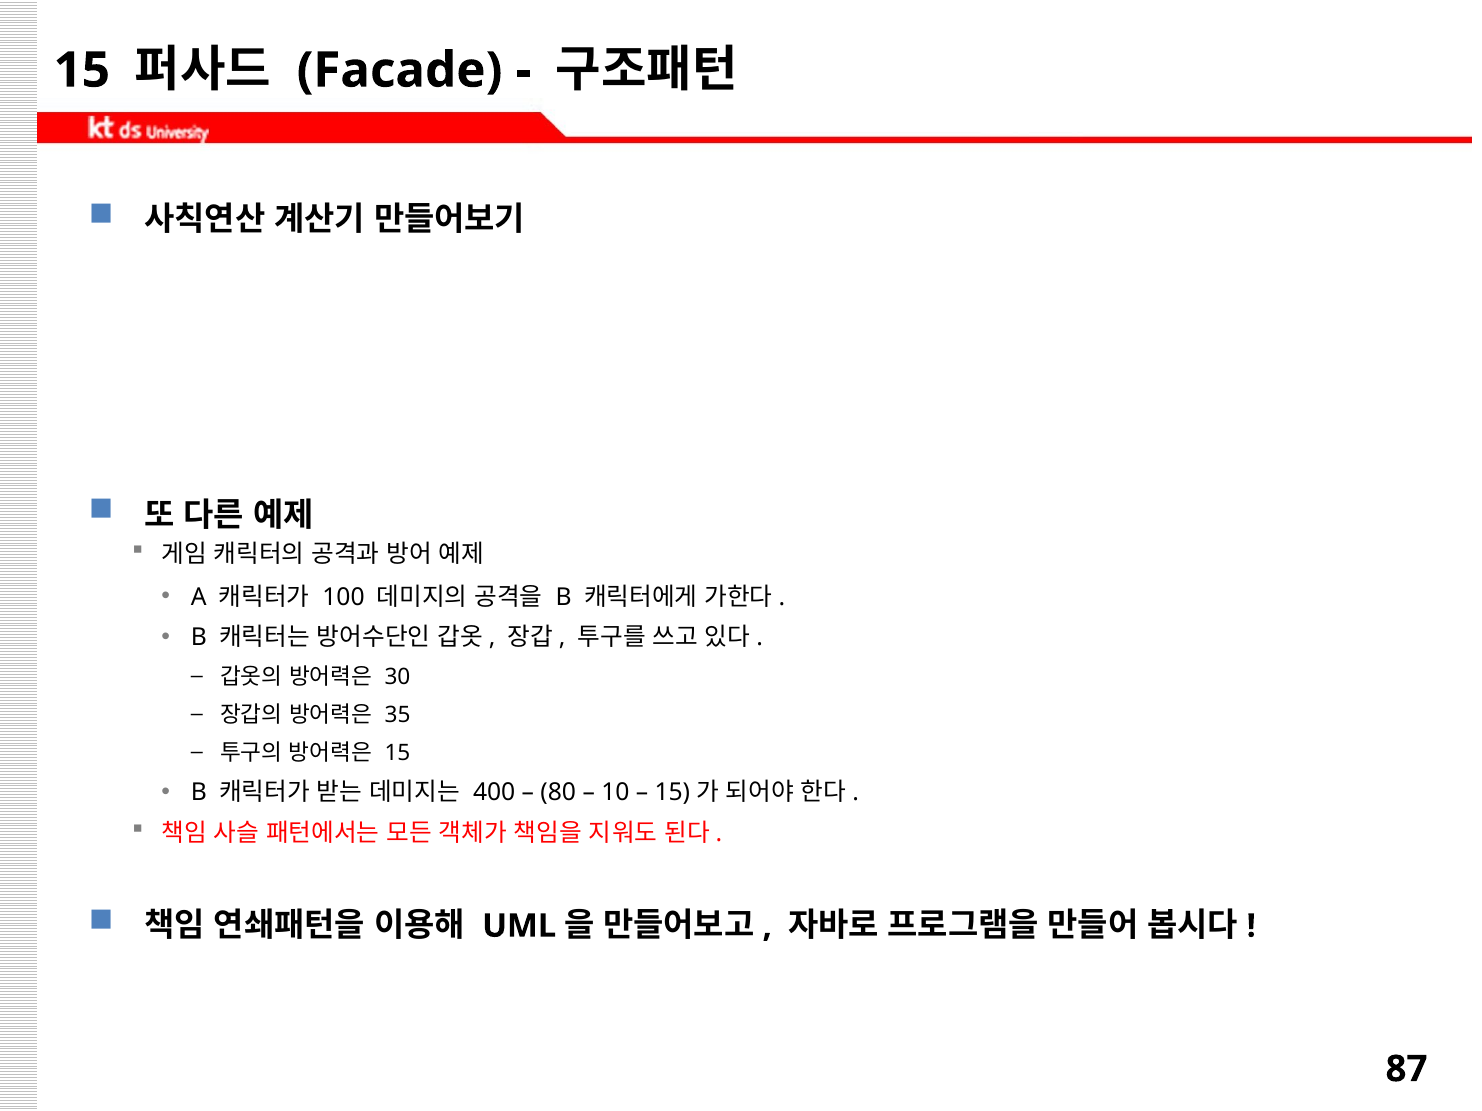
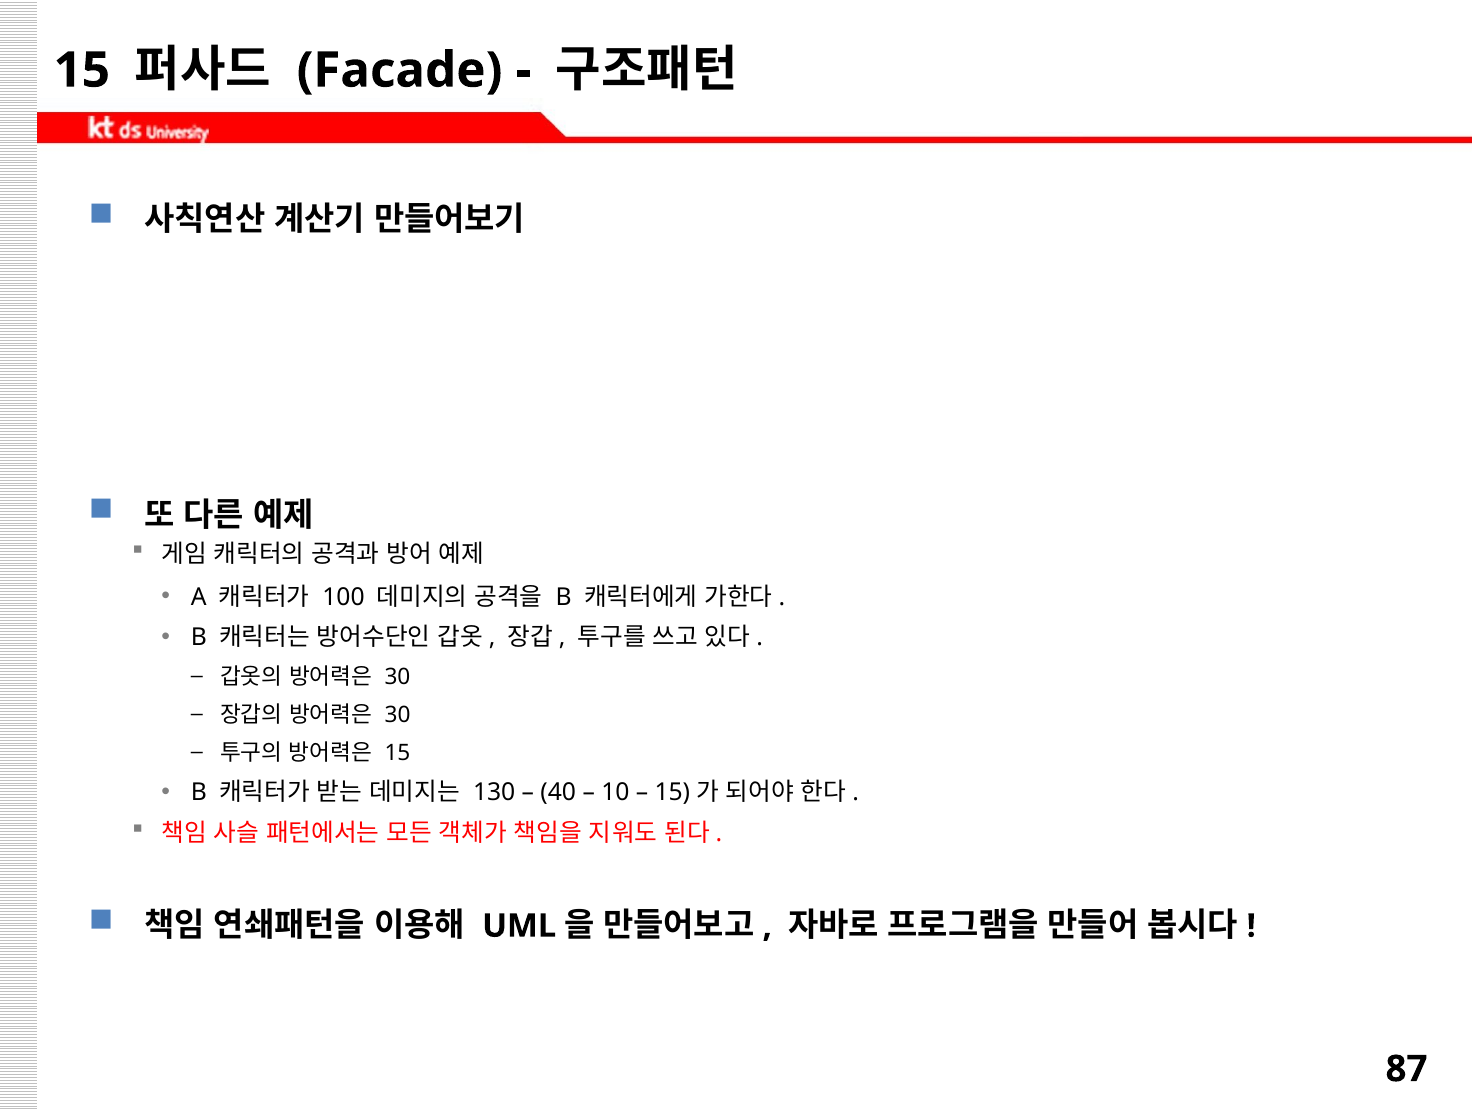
35 at (398, 715): 35 -> 30
400: 400 -> 130
80: 80 -> 40
